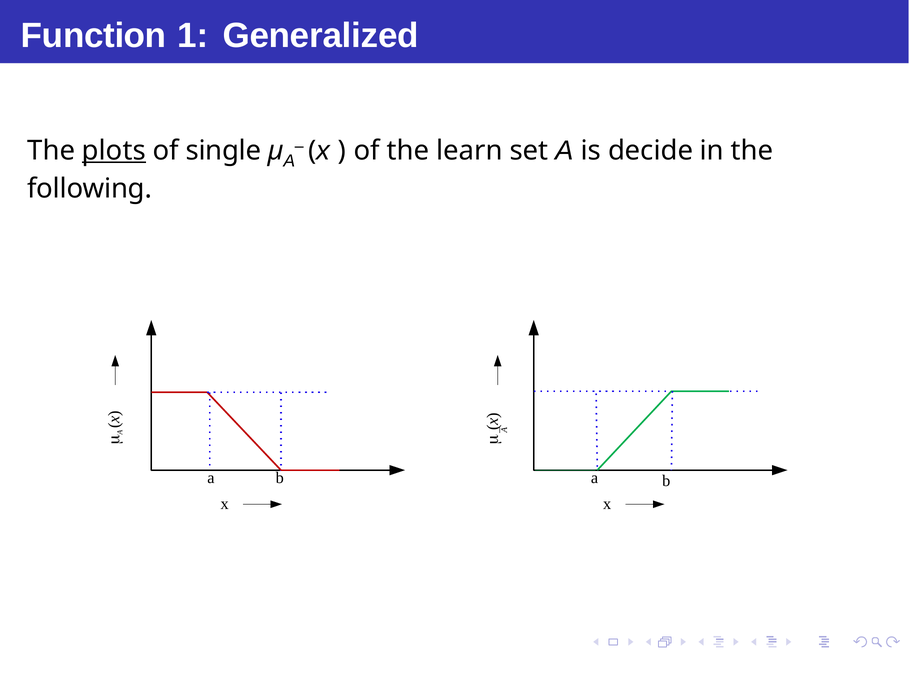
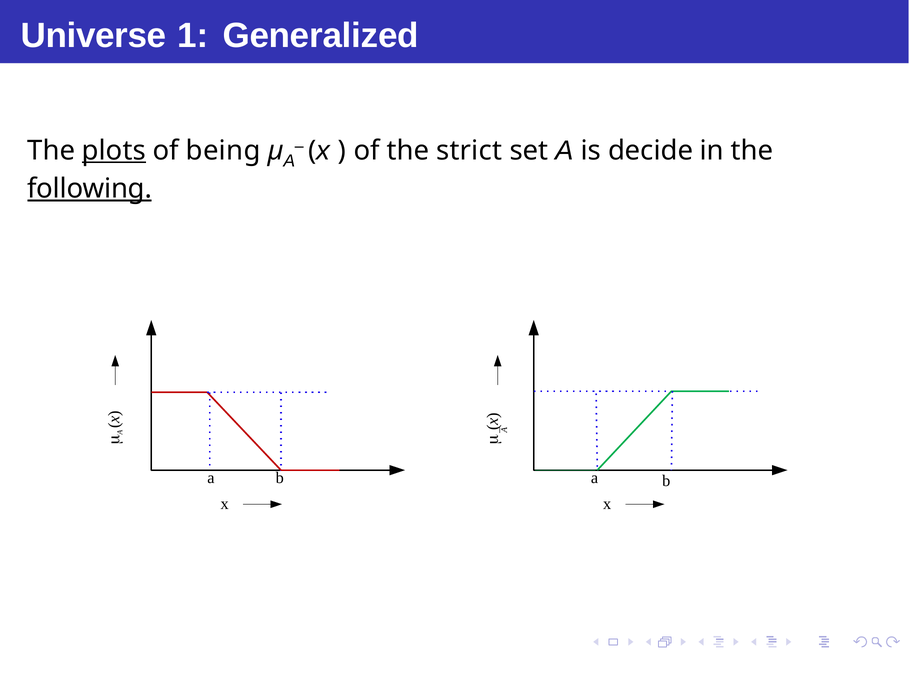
Function: Function -> Universe
single: single -> being
learn: learn -> strict
following underline: none -> present
